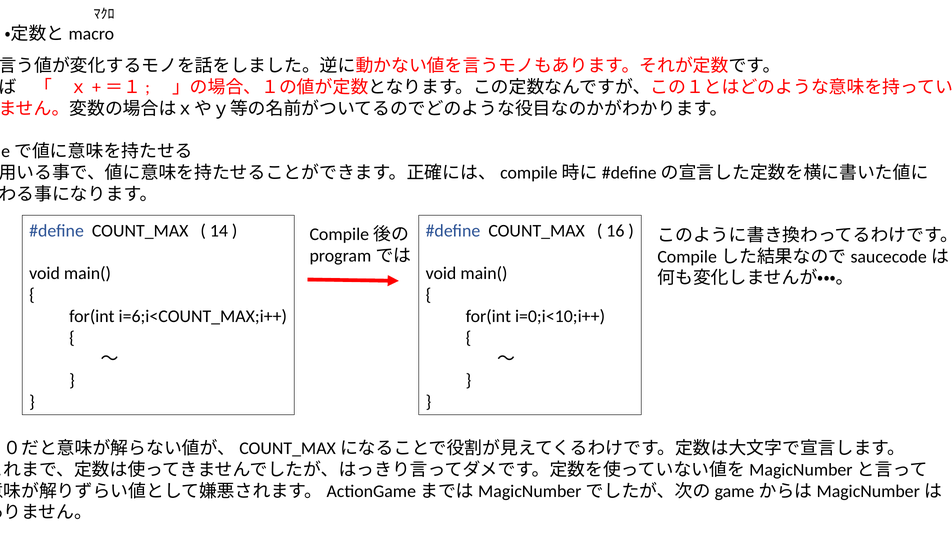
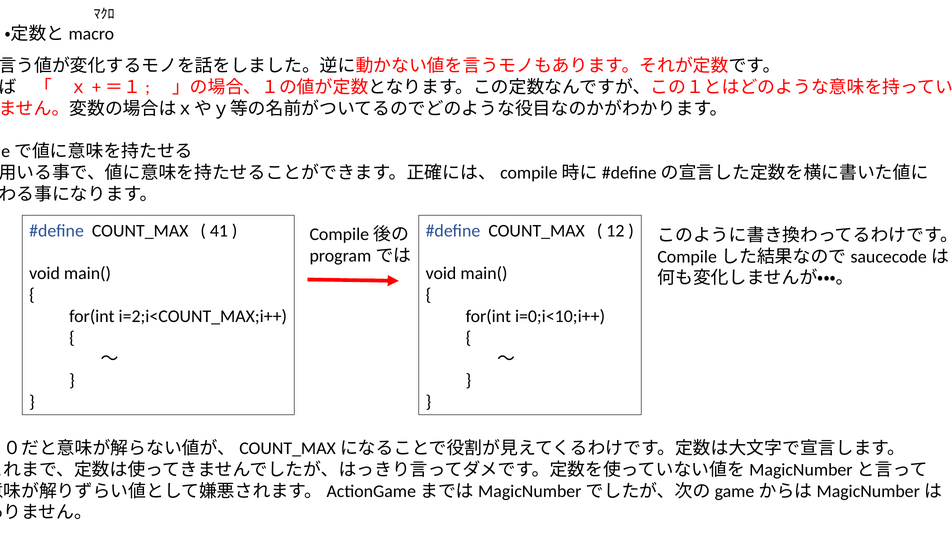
14: 14 -> 41
16: 16 -> 12
i=6;i<COUNT_MAX;i++: i=6;i<COUNT_MAX;i++ -> i=2;i<COUNT_MAX;i++
